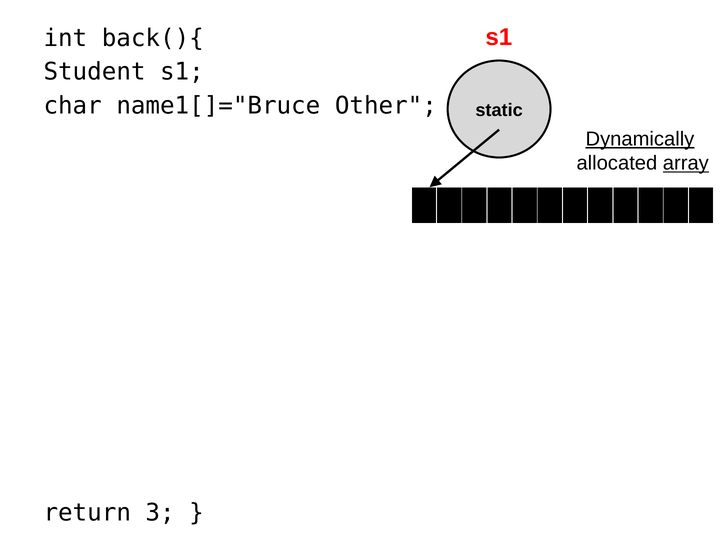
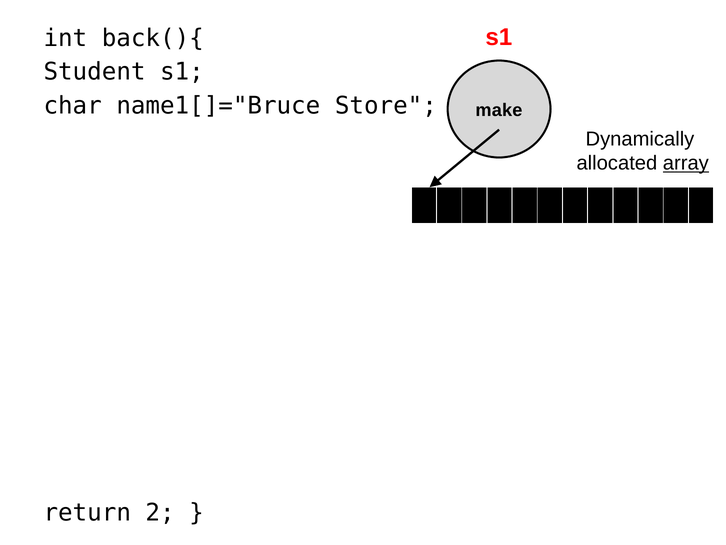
Other: Other -> Store
static: static -> make
Dynamically underline: present -> none
3: 3 -> 2
